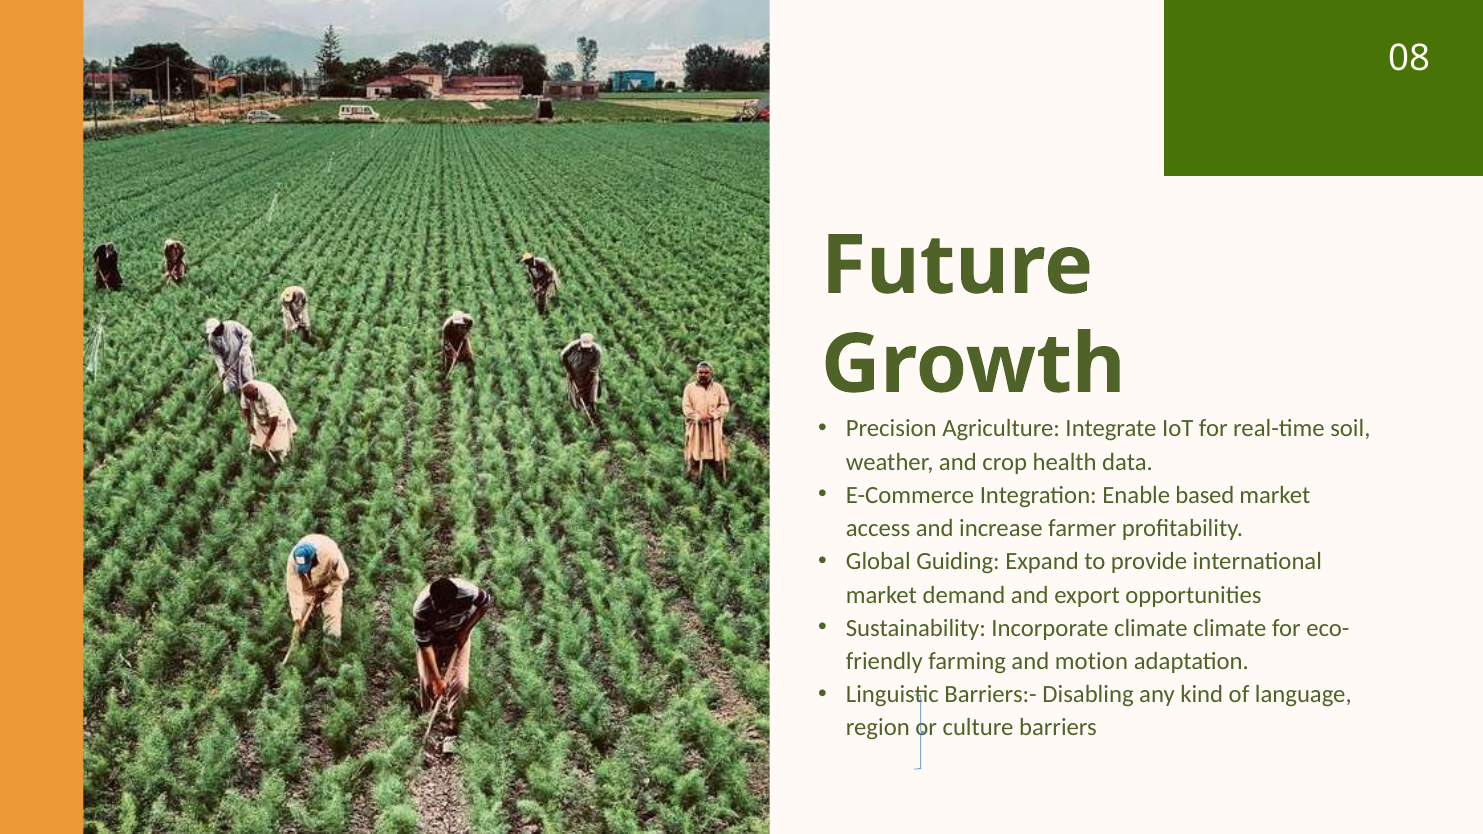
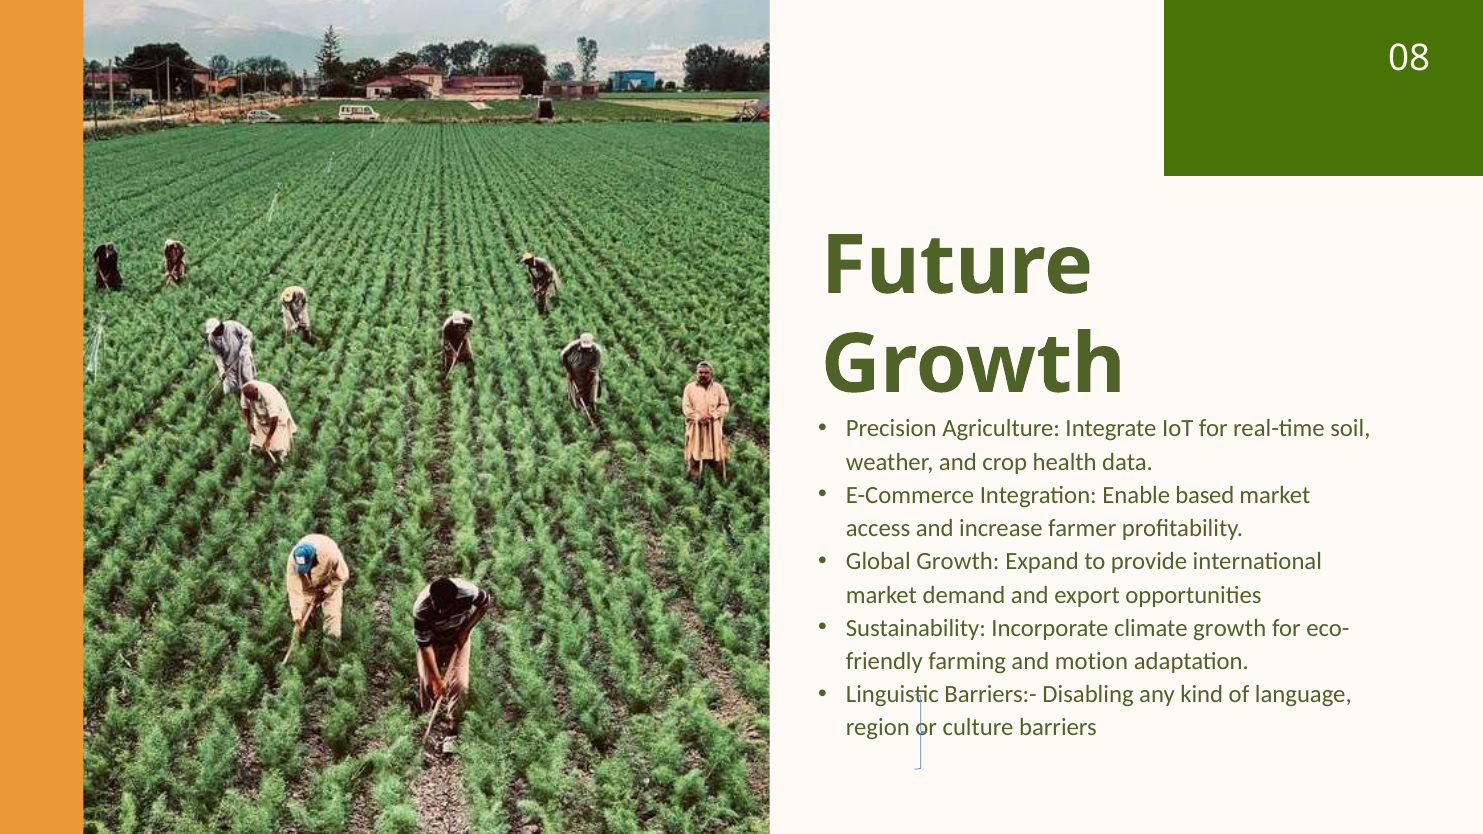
Global Guiding: Guiding -> Growth
climate climate: climate -> growth
